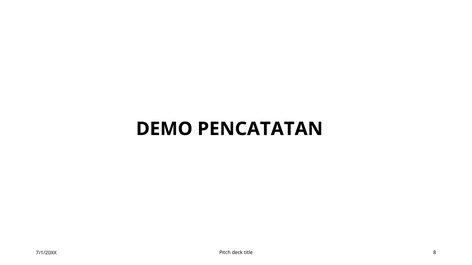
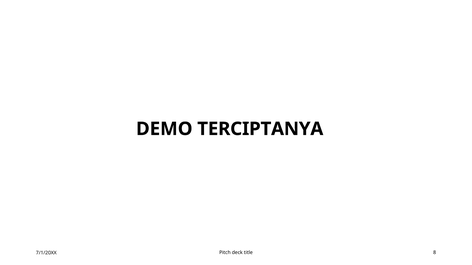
PENCATATAN: PENCATATAN -> TERCIPTANYA
